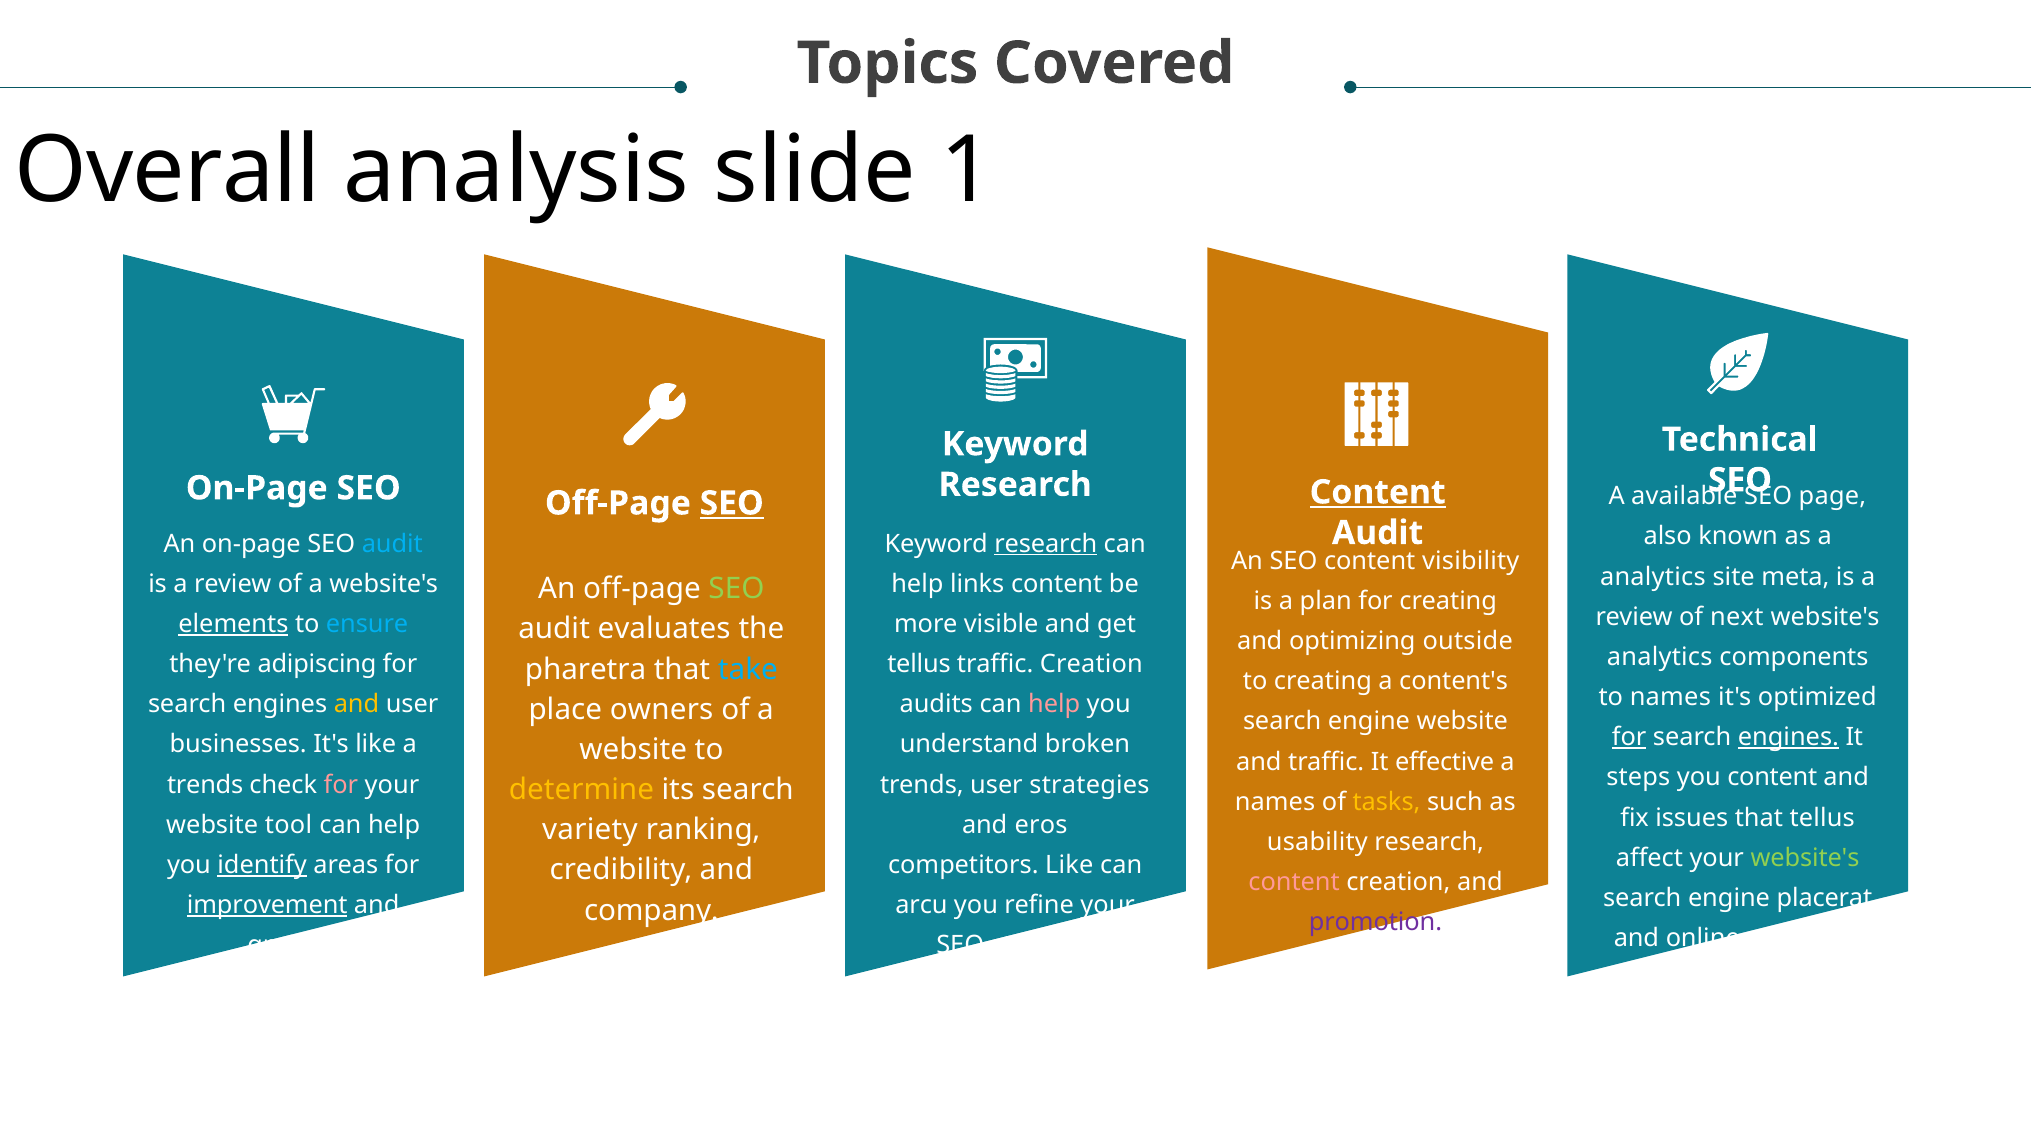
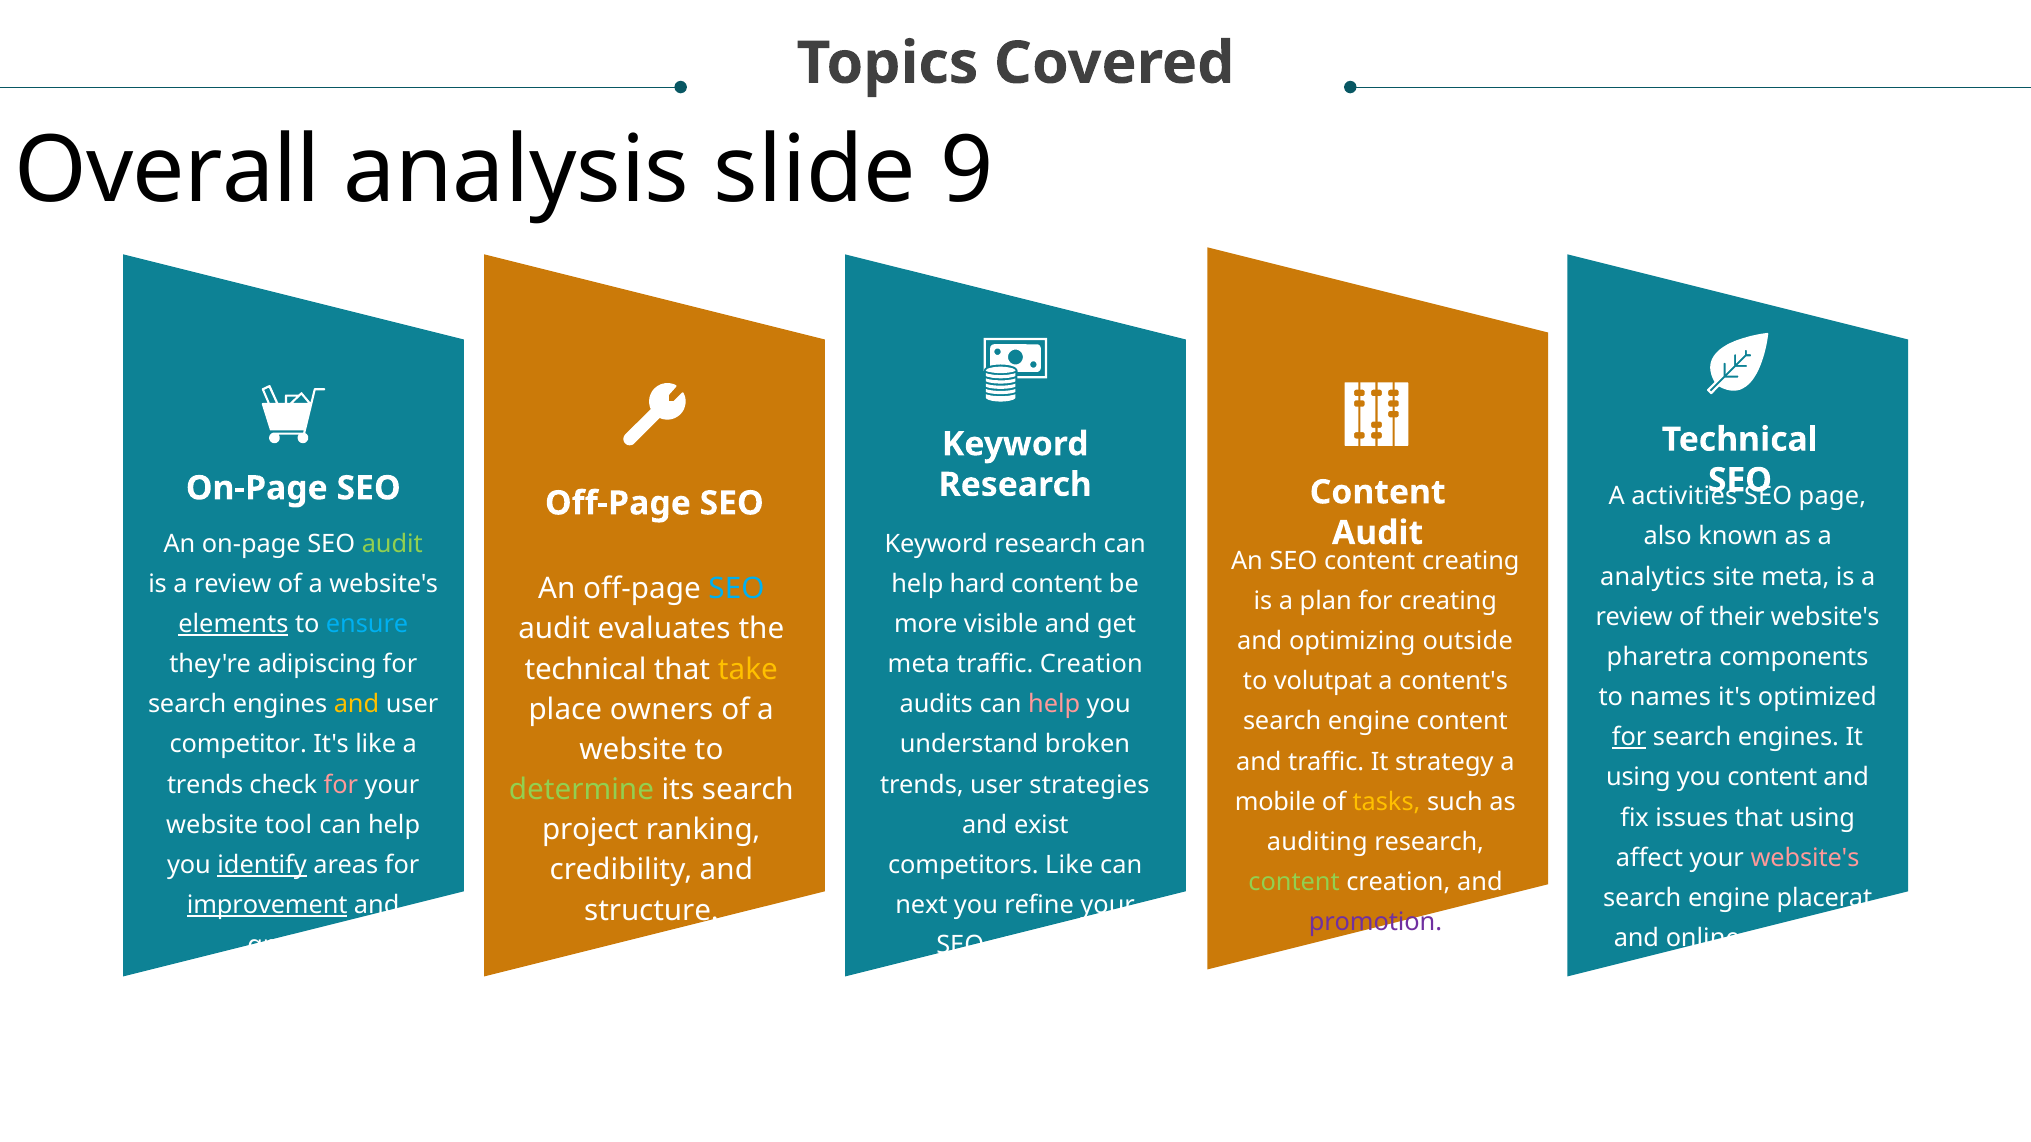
1: 1 -> 9
Content at (1378, 492) underline: present -> none
SEO at (732, 503) underline: present -> none
available: available -> activities
audit at (392, 544) colour: light blue -> light green
research at (1046, 544) underline: present -> none
content visibility: visibility -> creating
links: links -> hard
SEO at (736, 589) colour: light green -> light blue
next: next -> their
analytics at (1660, 657): analytics -> pharetra
tellus at (919, 664): tellus -> meta
pharetra at (586, 670): pharetra -> technical
take colour: light blue -> yellow
to creating: creating -> volutpat
engine website: website -> content
engines at (1788, 738) underline: present -> none
businesses: businesses -> competitor
It effective: effective -> strategy
steps at (1638, 778): steps -> using
determine colour: yellow -> light green
names at (1275, 802): names -> mobile
that tellus: tellus -> using
eros: eros -> exist
variety: variety -> project
usability: usability -> auditing
website's at (1805, 858) colour: light green -> pink
content at (1294, 883) colour: pink -> light green
arcu: arcu -> next
company at (652, 911): company -> structure
